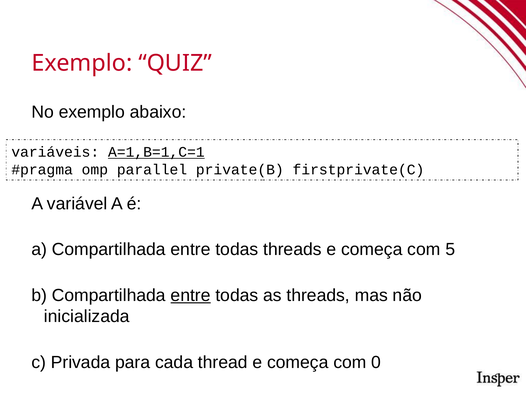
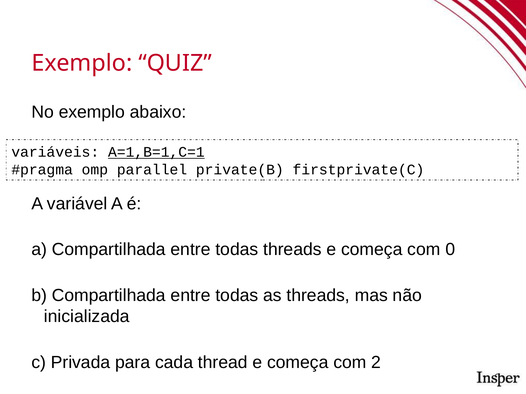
5: 5 -> 0
entre at (191, 296) underline: present -> none
0: 0 -> 2
